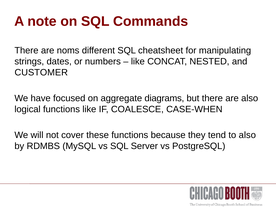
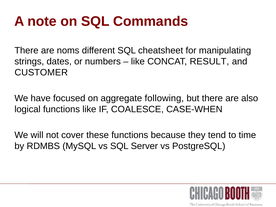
NESTED: NESTED -> RESULT
diagrams: diagrams -> following
to also: also -> time
